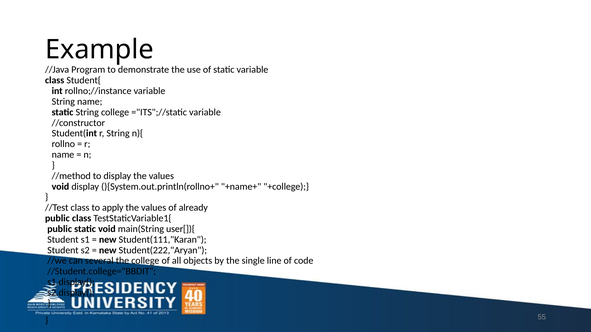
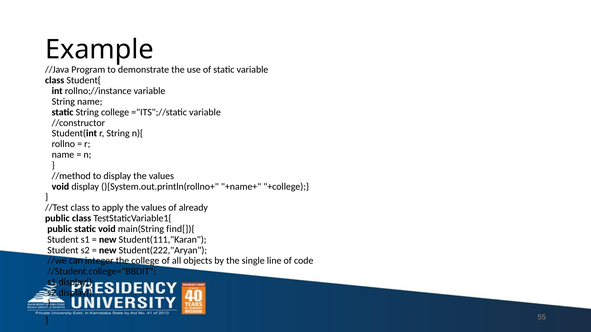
user[]){: user[]){ -> find[]){
several: several -> integer
